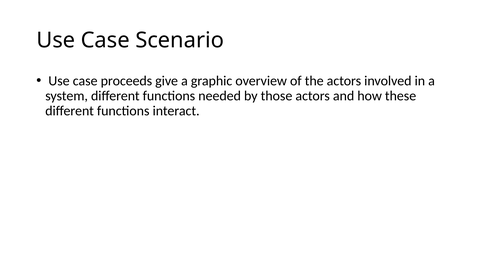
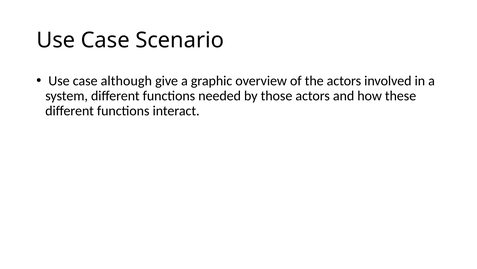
proceeds: proceeds -> although
